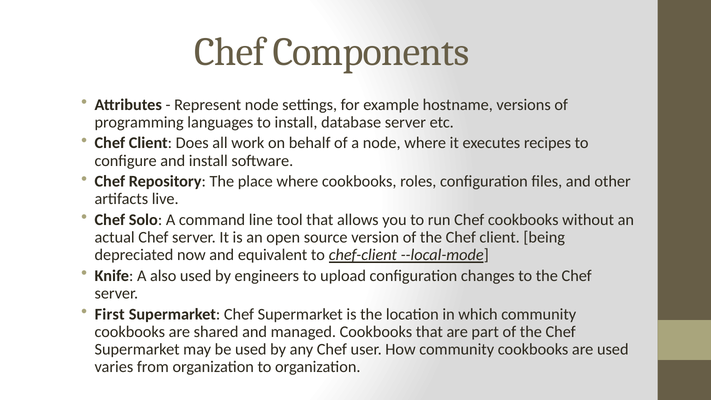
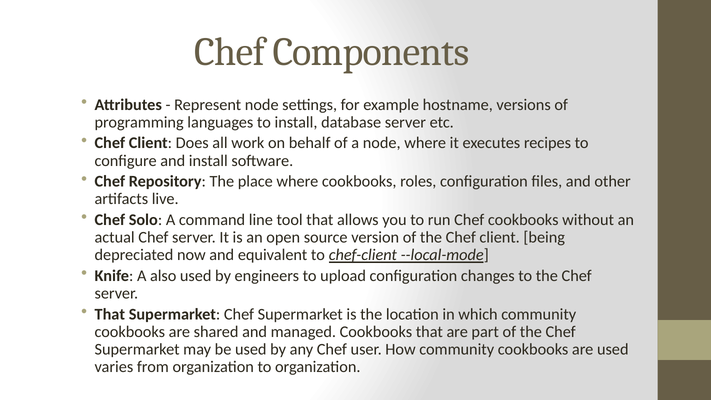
First at (110, 314): First -> That
